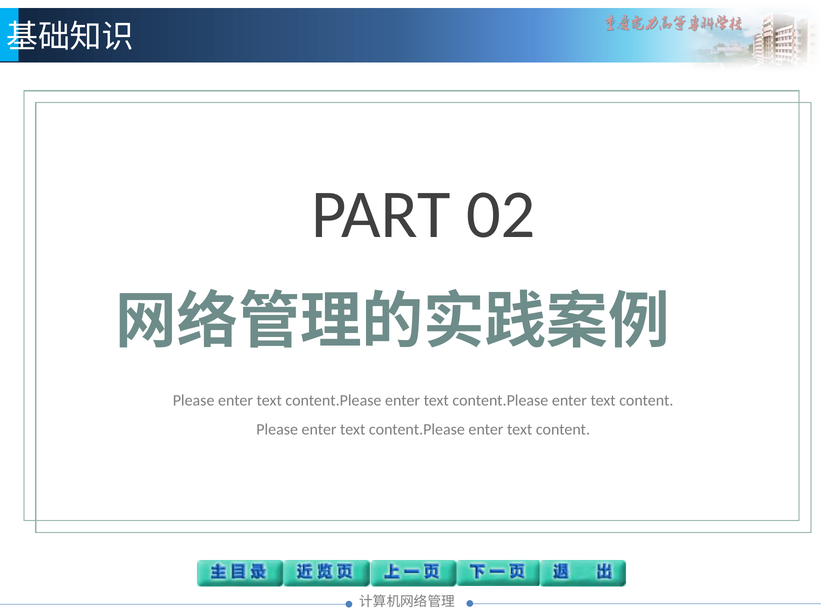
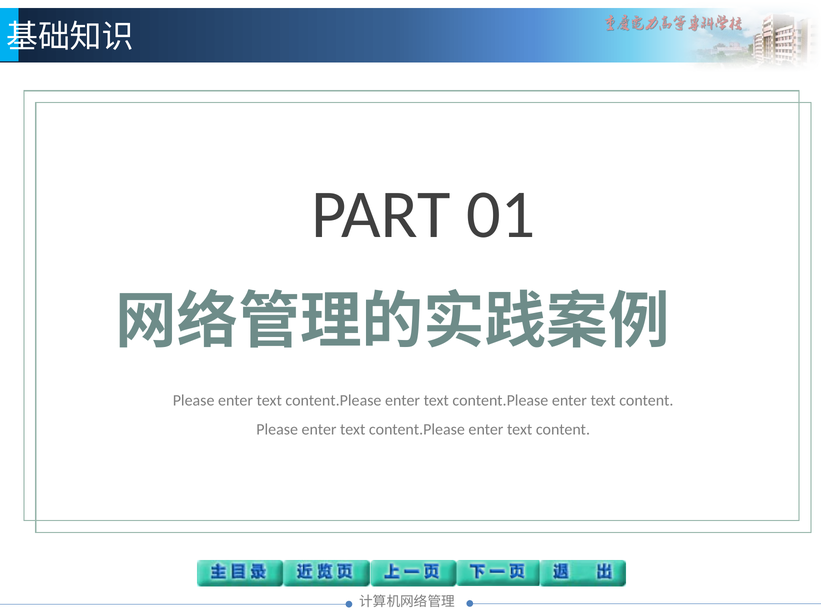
PART 02: 02 -> 01
